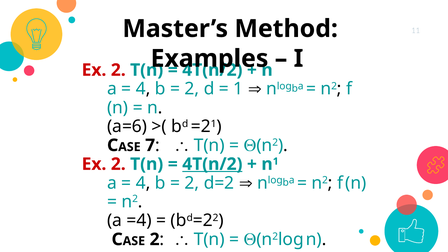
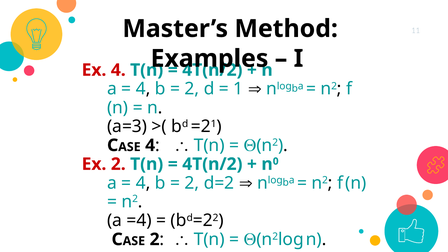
2 at (118, 70): 2 -> 4
a=6: a=6 -> a=3
7 at (150, 145): 7 -> 4
4T(n/2 at (212, 164) underline: present -> none
n 1: 1 -> 0
